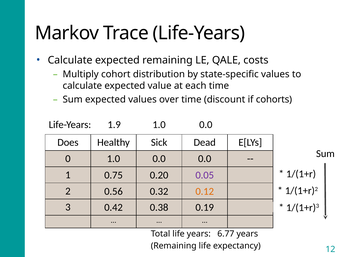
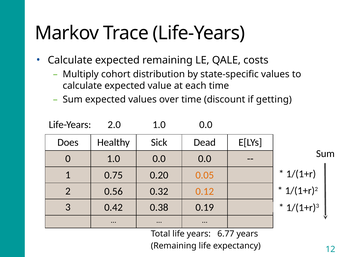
cohorts: cohorts -> getting
1.9: 1.9 -> 2.0
0.05 colour: purple -> orange
